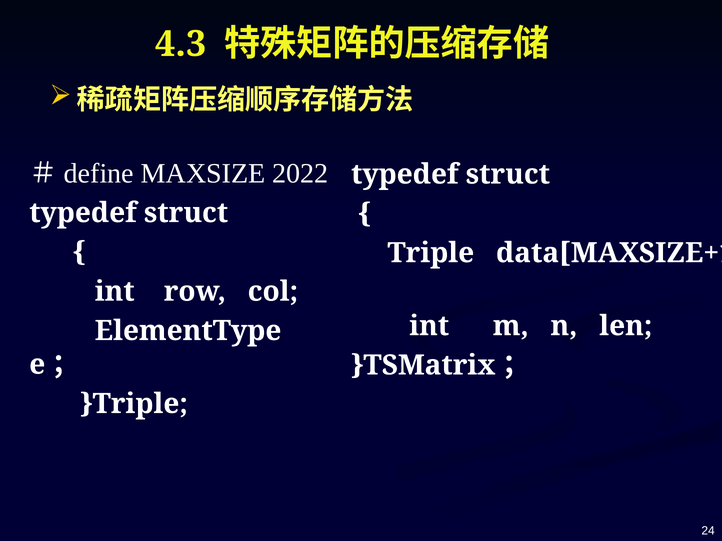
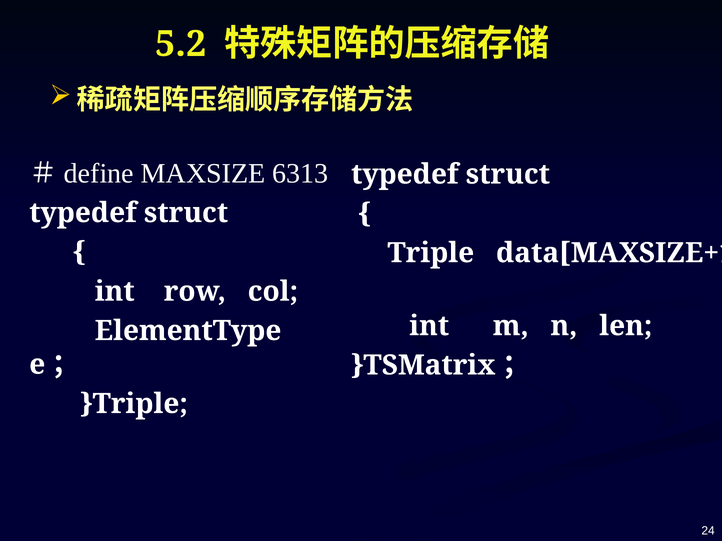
4.3: 4.3 -> 5.2
2022: 2022 -> 6313
